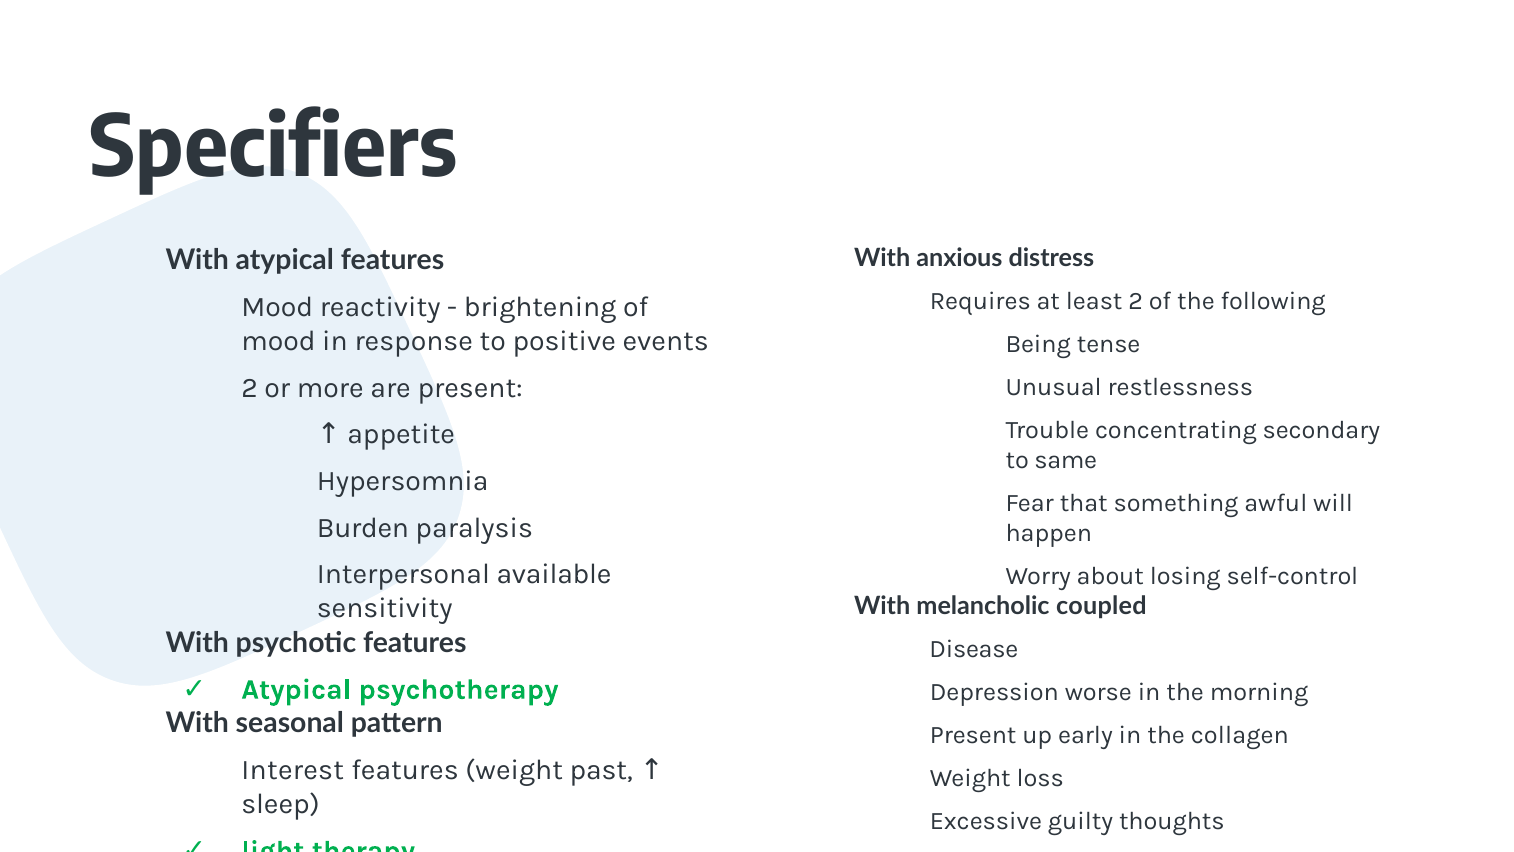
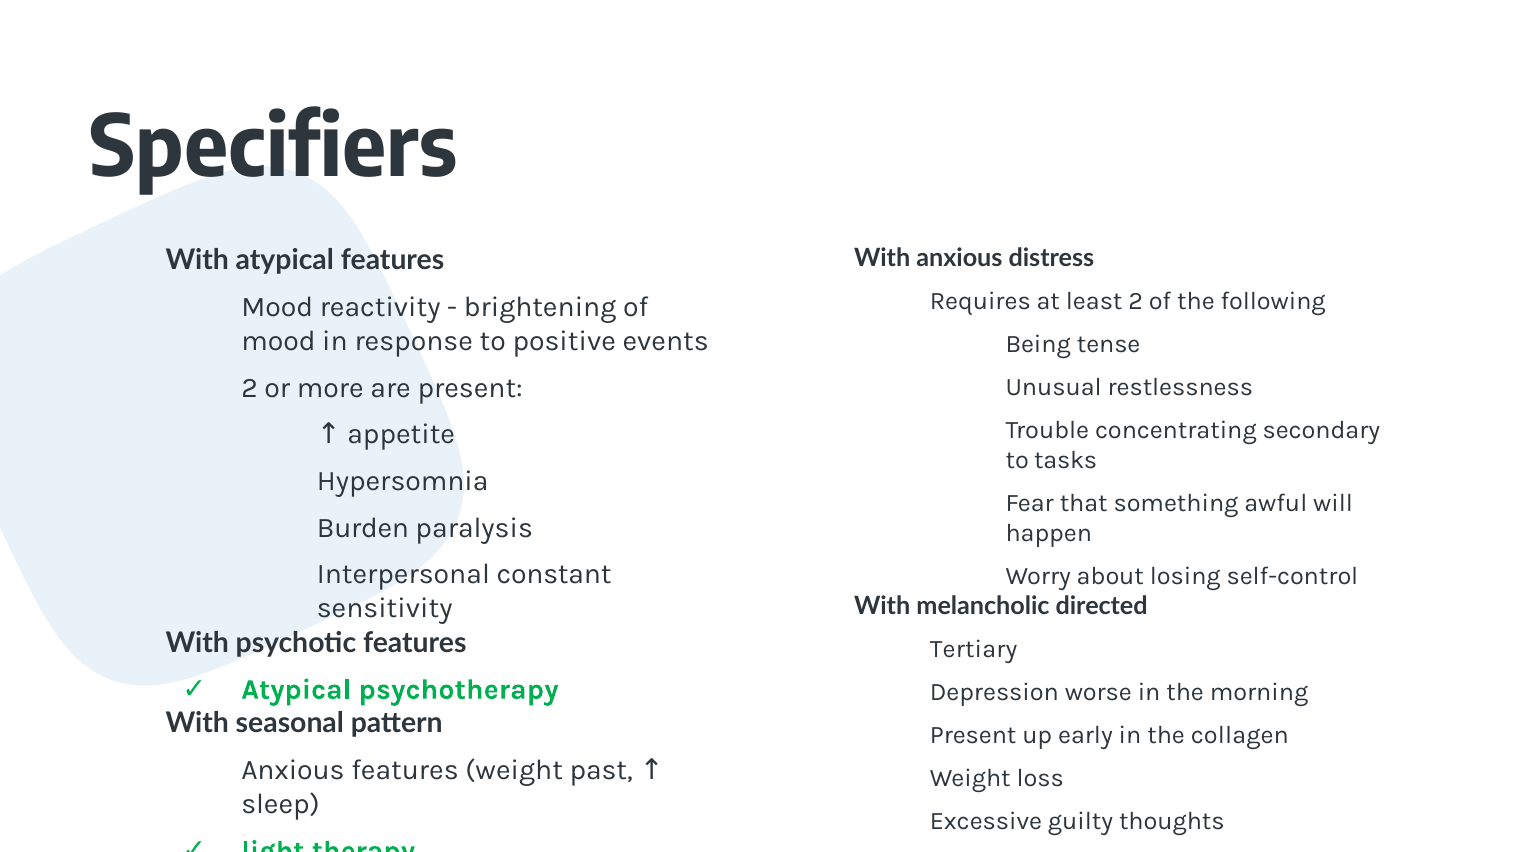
same: same -> tasks
available: available -> constant
coupled: coupled -> directed
Disease: Disease -> Tertiary
Interest at (293, 770): Interest -> Anxious
